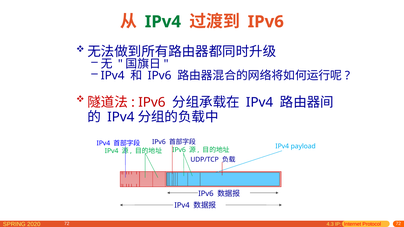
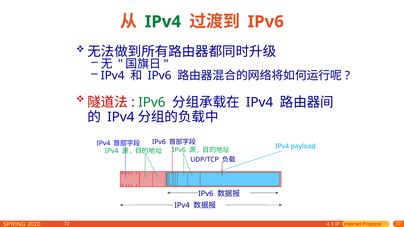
IPv6 at (152, 103) colour: red -> green
